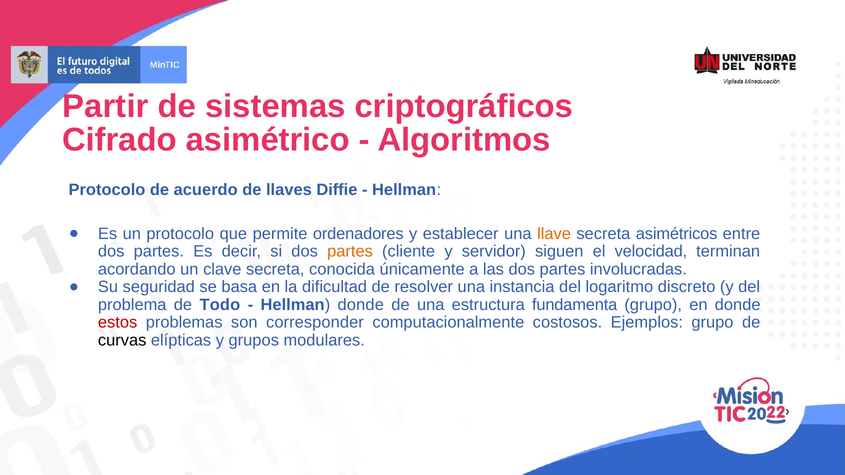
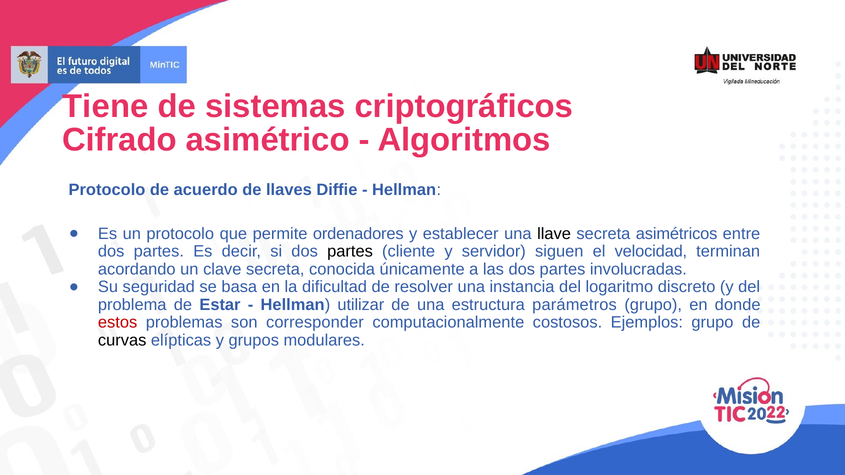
Partir: Partir -> Tiene
llave colour: orange -> black
partes at (350, 252) colour: orange -> black
Todo: Todo -> Estar
Hellman donde: donde -> utilizar
fundamenta: fundamenta -> parámetros
